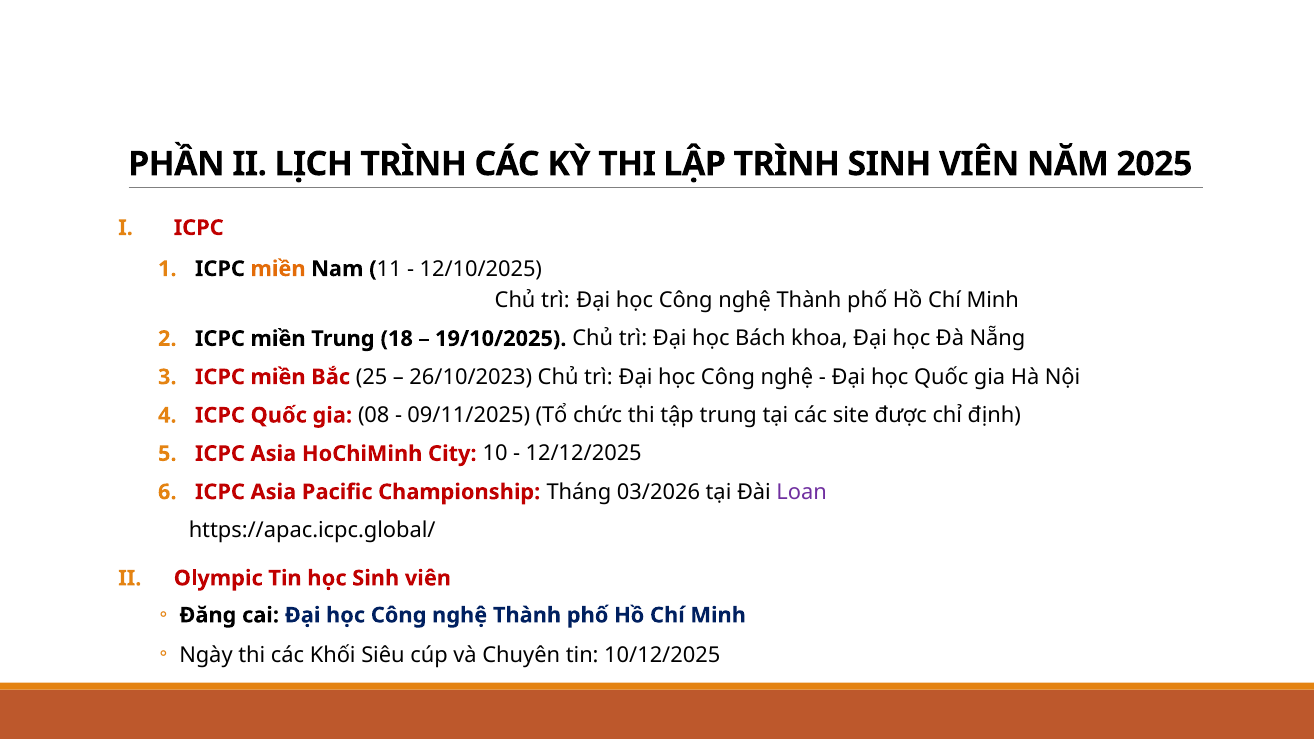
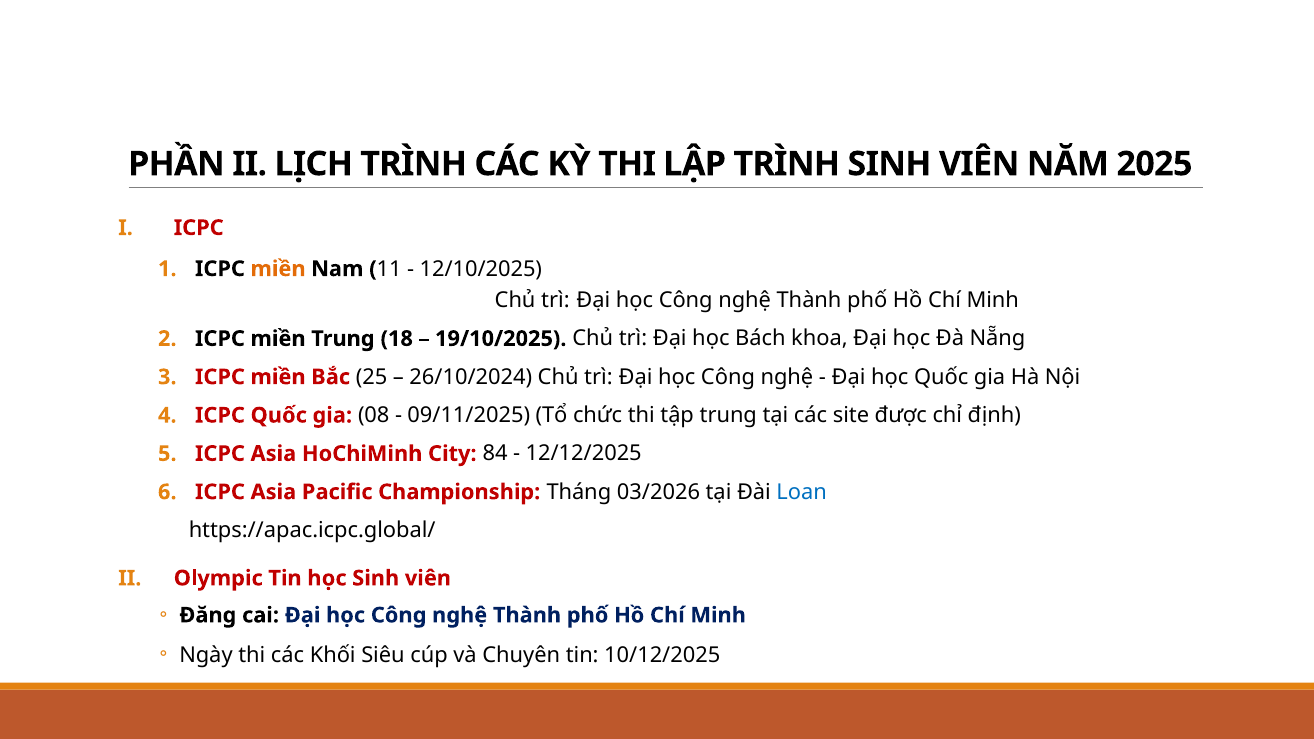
26/10/2023: 26/10/2023 -> 26/10/2024
10: 10 -> 84
Loan colour: purple -> blue
